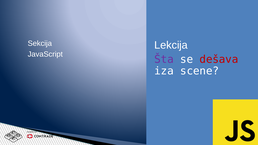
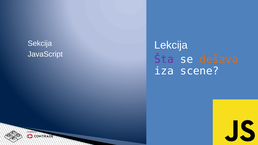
dešava colour: red -> orange
